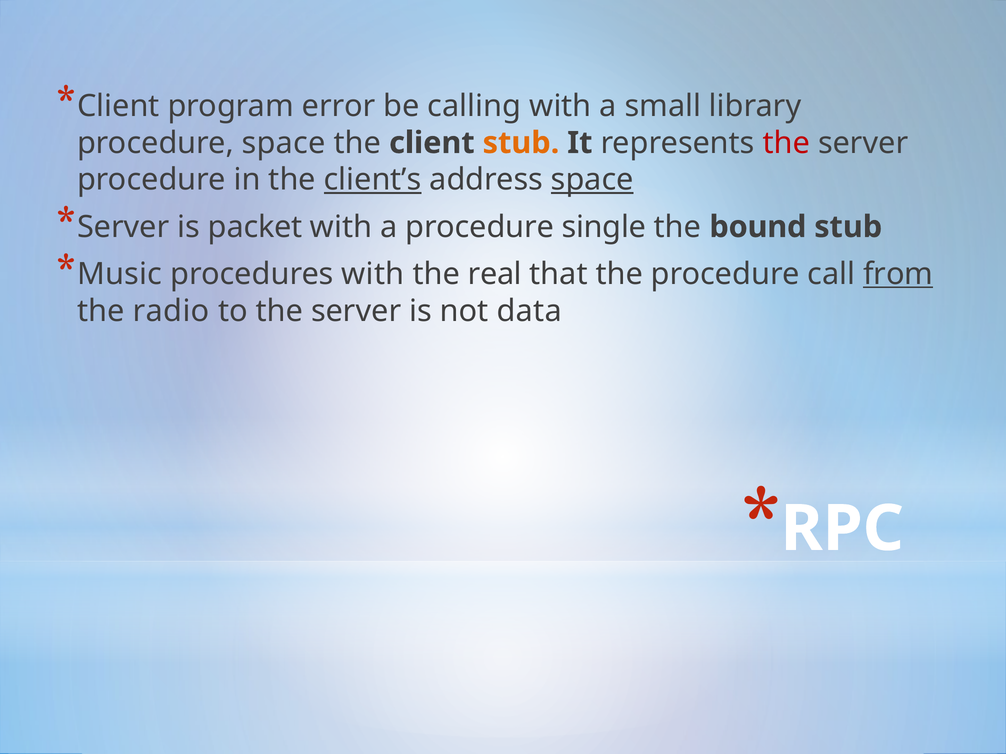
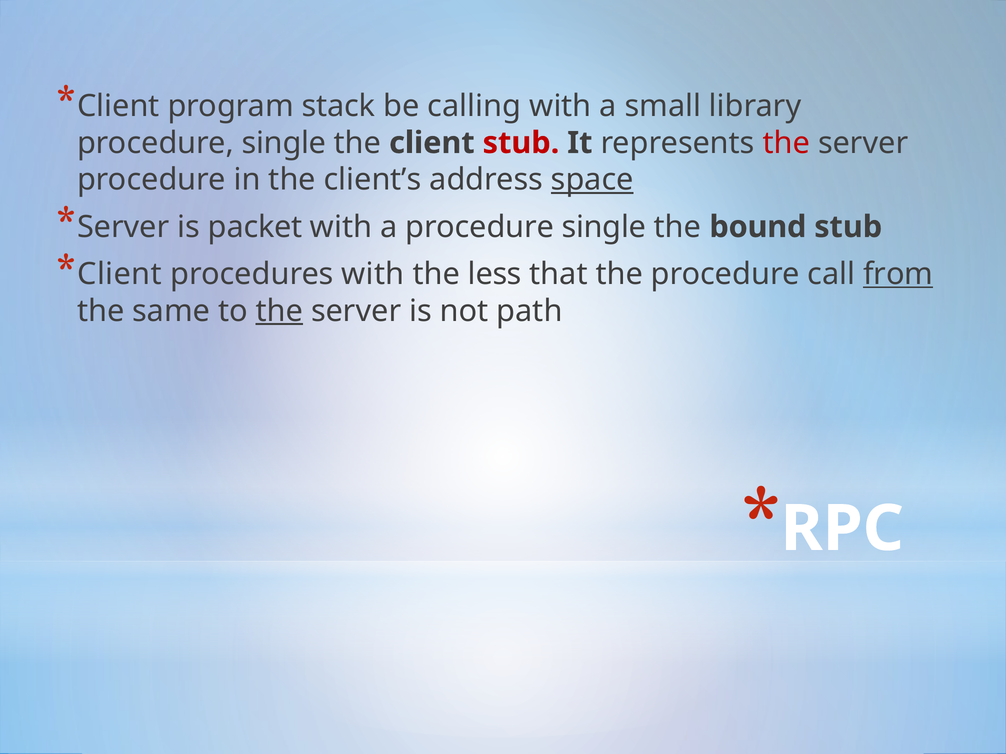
error: error -> stack
space at (284, 143): space -> single
stub at (521, 143) colour: orange -> red
client’s underline: present -> none
Music at (120, 274): Music -> Client
real: real -> less
radio: radio -> same
the at (279, 311) underline: none -> present
data: data -> path
